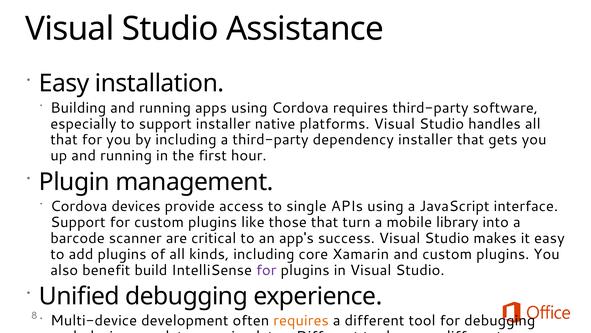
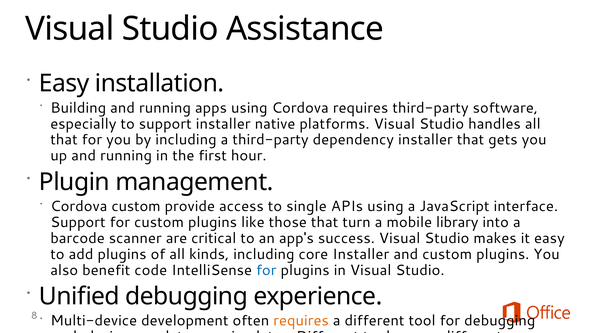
Cordova devices: devices -> custom
core Xamarin: Xamarin -> Installer
benefit build: build -> code
for at (266, 270) colour: purple -> blue
